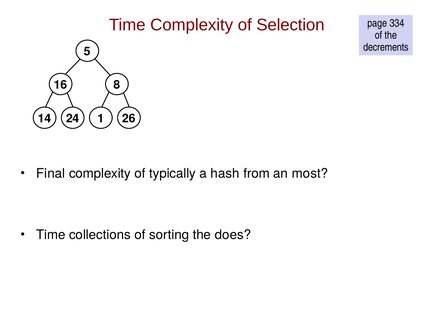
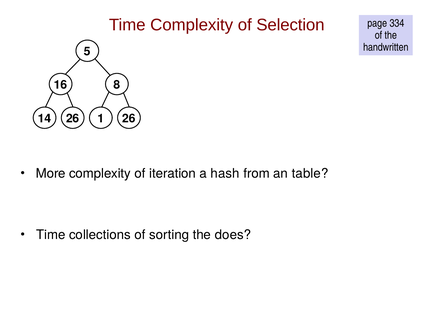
decrements: decrements -> handwritten
14 24: 24 -> 26
Final: Final -> More
typically: typically -> iteration
most: most -> table
